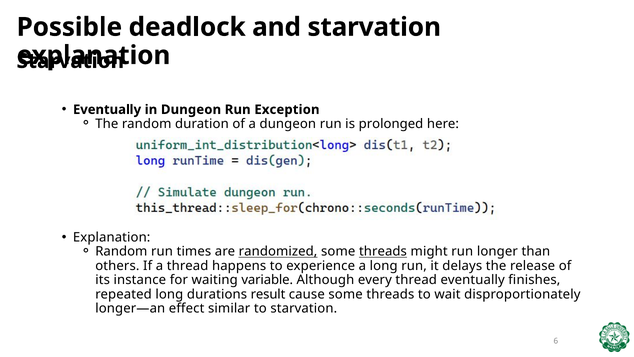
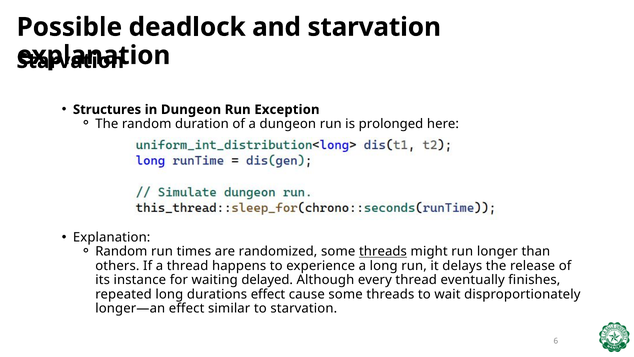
Eventually at (107, 109): Eventually -> Structures
randomized underline: present -> none
variable: variable -> delayed
durations result: result -> effect
